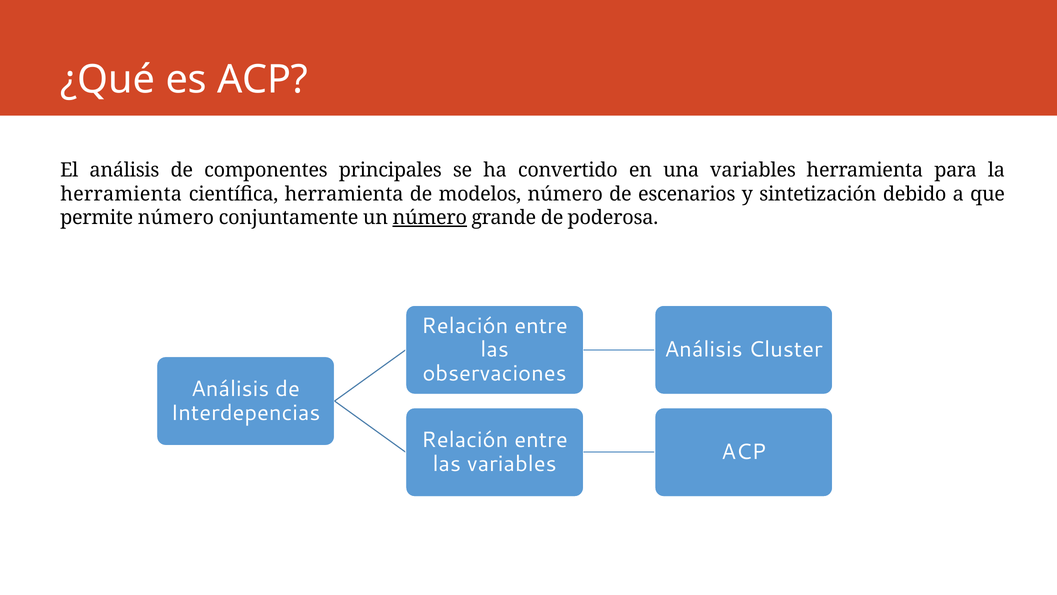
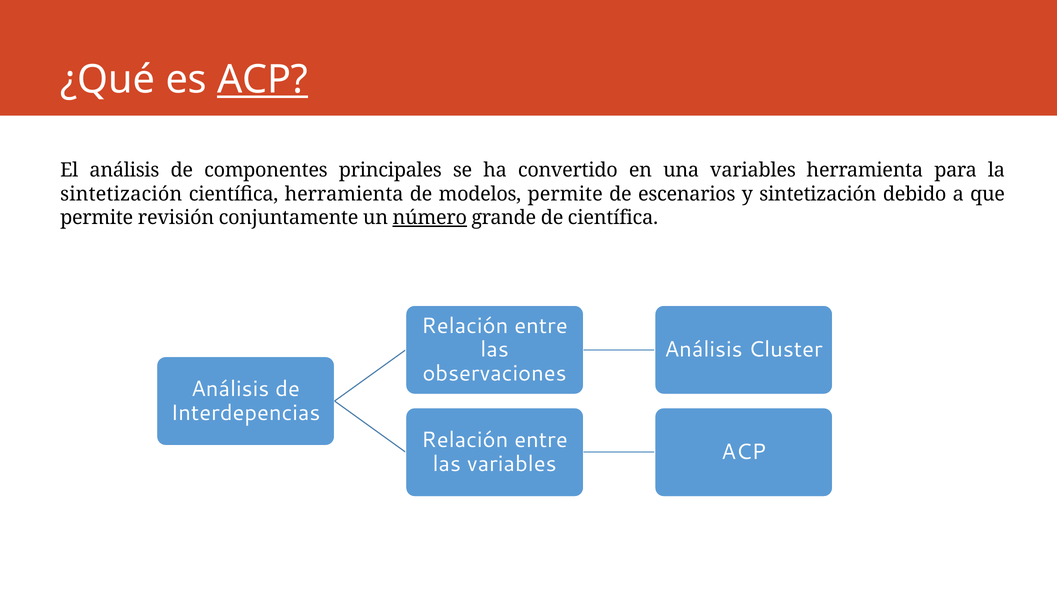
ACP at (263, 80) underline: none -> present
herramienta at (121, 194): herramienta -> sintetización
modelos número: número -> permite
permite número: número -> revisión
de poderosa: poderosa -> científica
